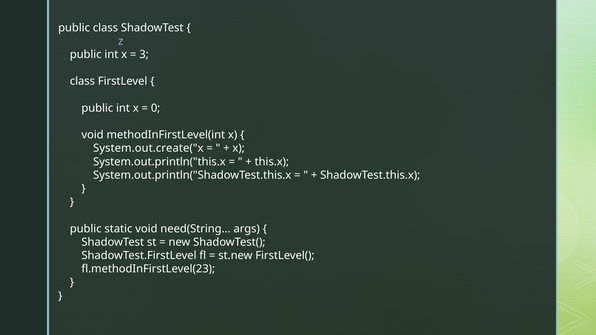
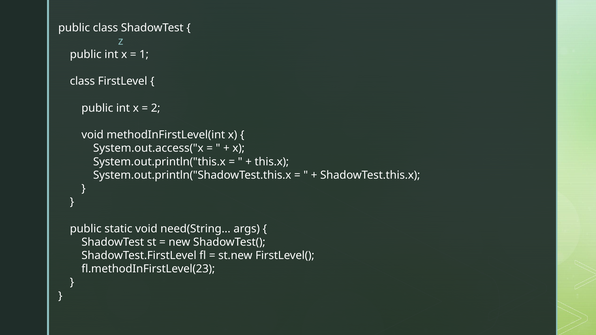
3: 3 -> 1
0: 0 -> 2
System.out.create("x: System.out.create("x -> System.out.access("x
